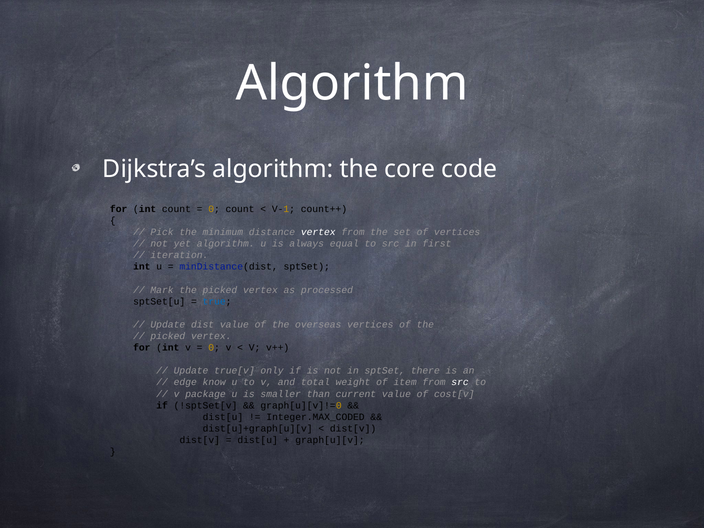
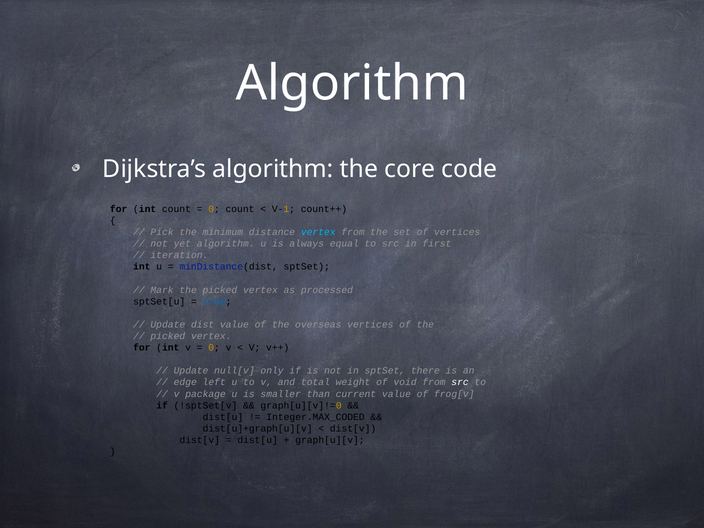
vertex at (318, 232) colour: white -> light blue
true[v: true[v -> null[v
know: know -> left
item: item -> void
cost[v: cost[v -> frog[v
